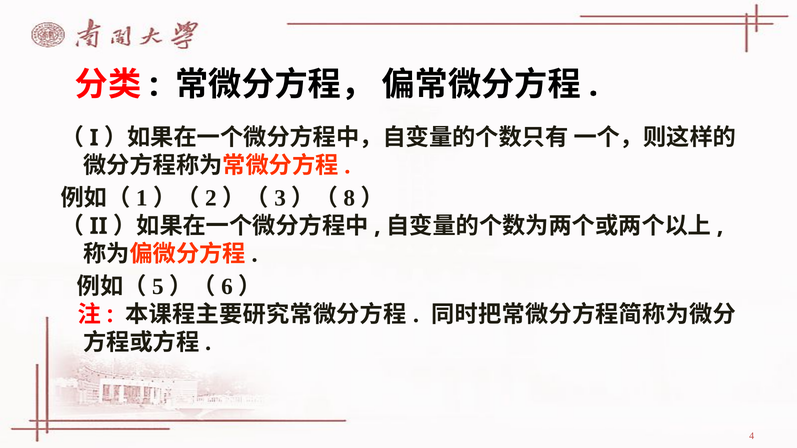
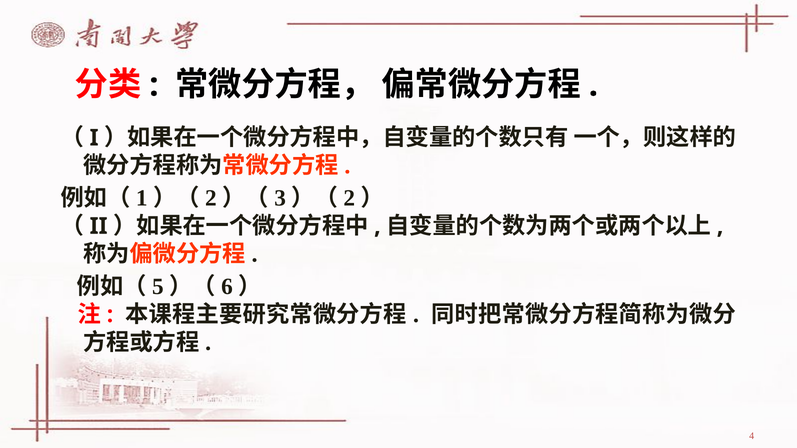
8 at (349, 198): 8 -> 2
